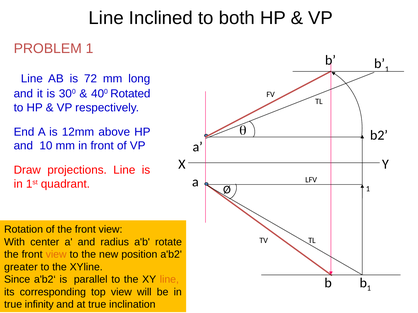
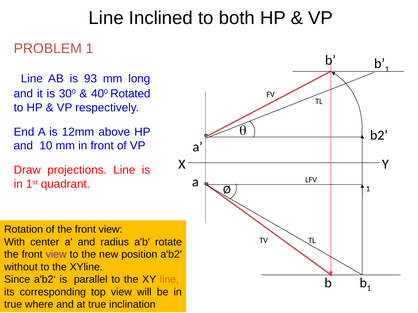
72: 72 -> 93
view at (56, 255) colour: orange -> purple
greater: greater -> without
infinity: infinity -> where
